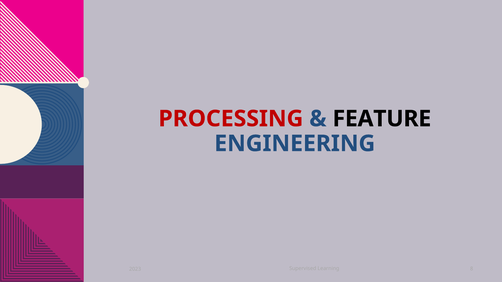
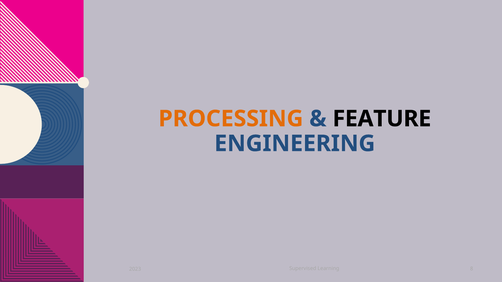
PROCESSING colour: red -> orange
